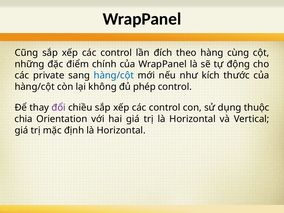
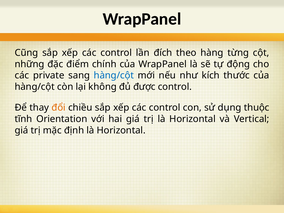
cùng: cùng -> từng
phép: phép -> được
đổi colour: purple -> orange
chia: chia -> tĩnh
